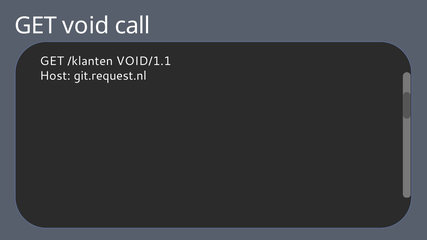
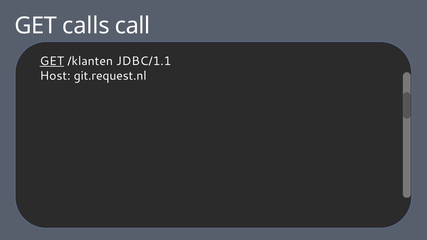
void: void -> calls
GET at (52, 61) underline: none -> present
VOID/1.1: VOID/1.1 -> JDBC/1.1
